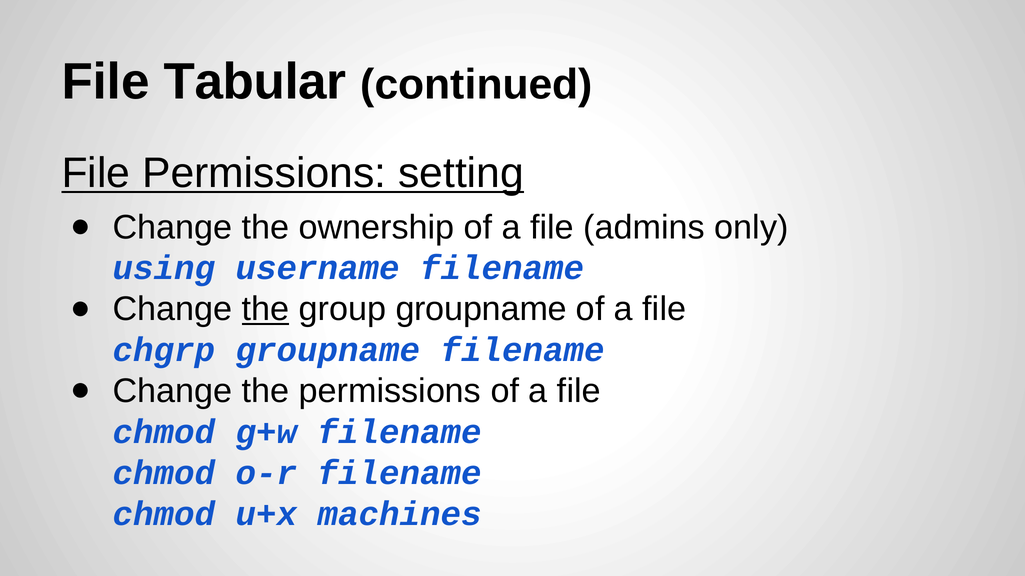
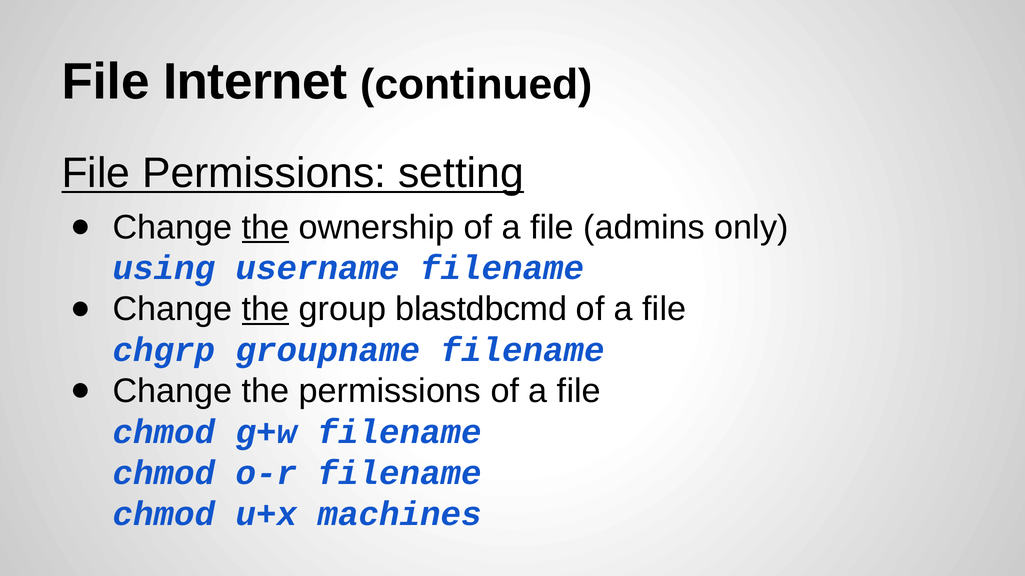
Tabular: Tabular -> Internet
the at (266, 227) underline: none -> present
group groupname: groupname -> blastdbcmd
